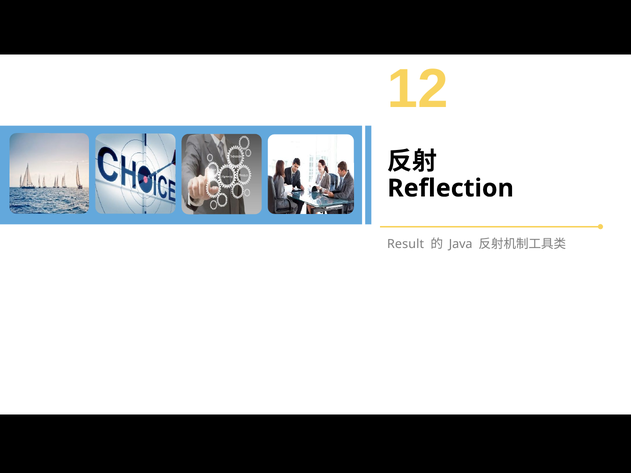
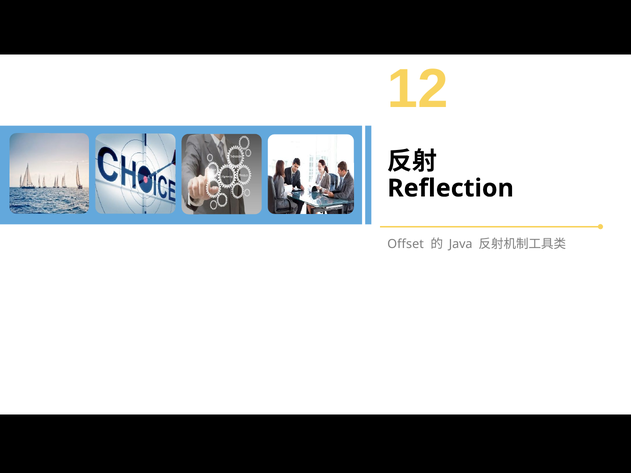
Result: Result -> Offset
